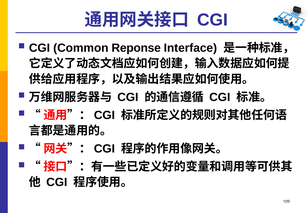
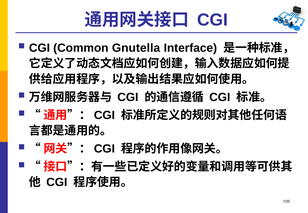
Reponse: Reponse -> Gnutella
